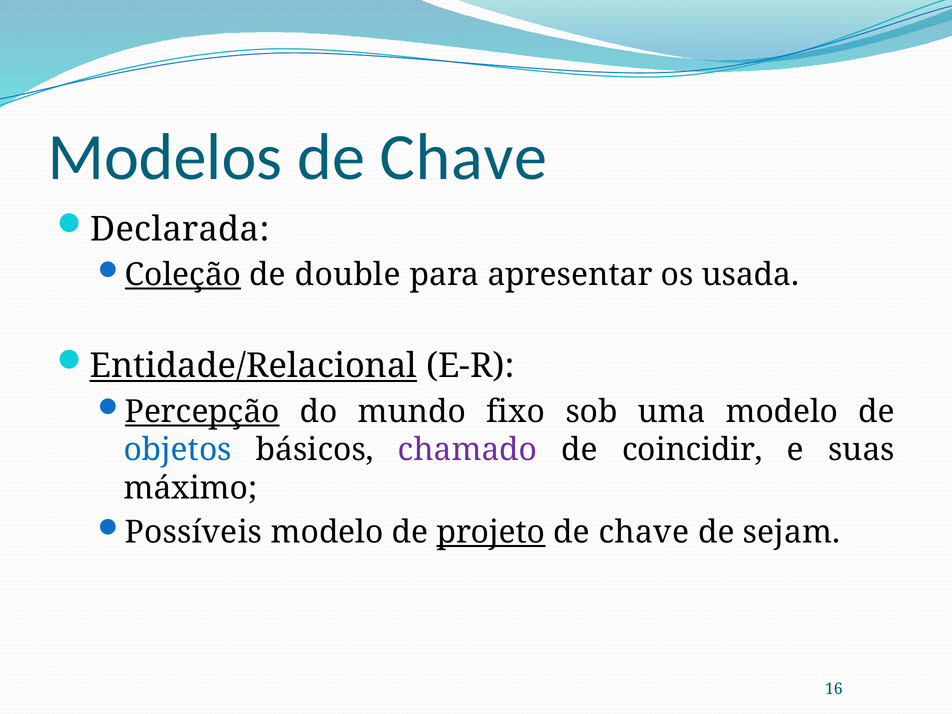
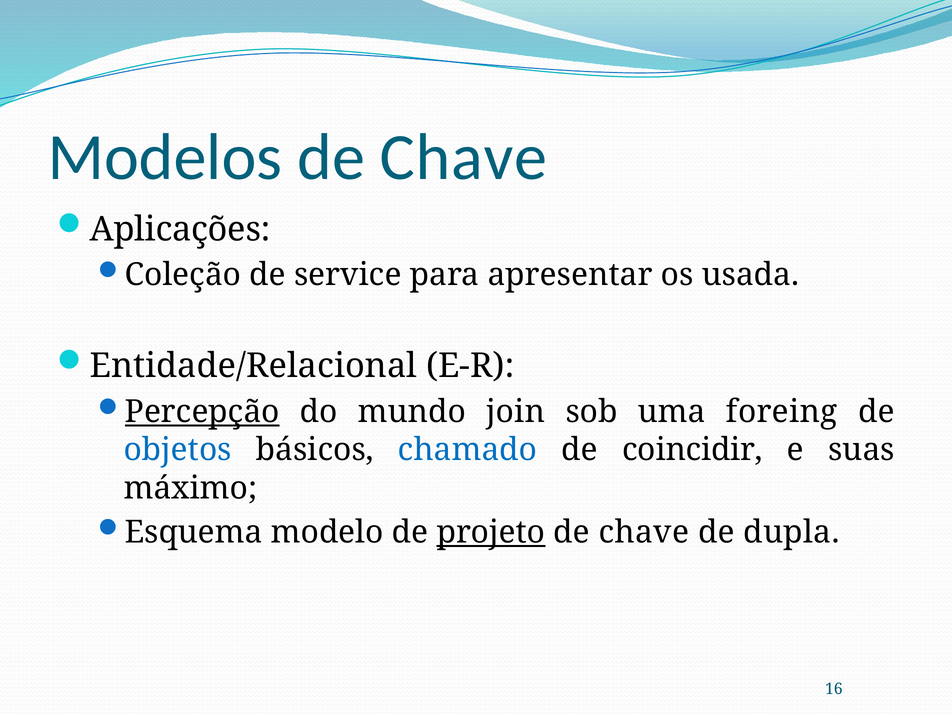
Declarada: Declarada -> Aplicações
Coleção underline: present -> none
double: double -> service
Entidade/Relacional underline: present -> none
fixo: fixo -> join
uma modelo: modelo -> foreing
chamado colour: purple -> blue
Possíveis: Possíveis -> Esquema
sejam: sejam -> dupla
